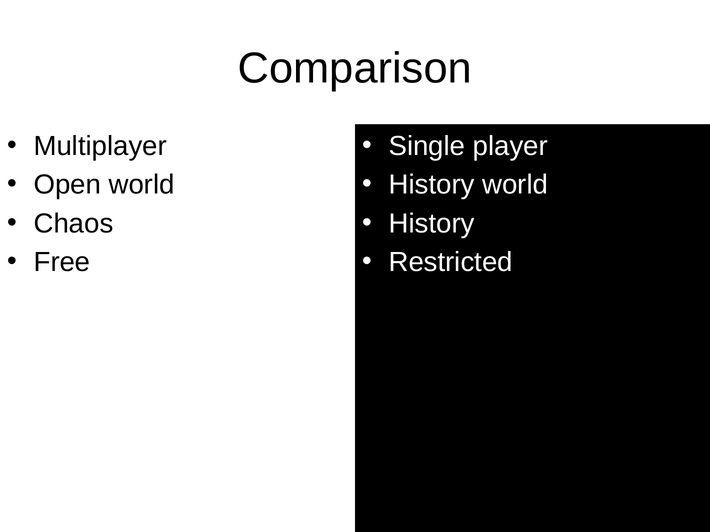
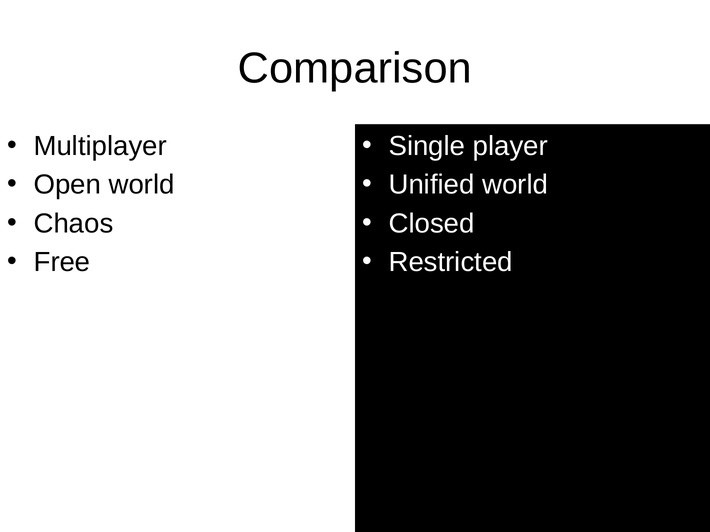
History at (432, 185): History -> Unified
History at (432, 224): History -> Closed
